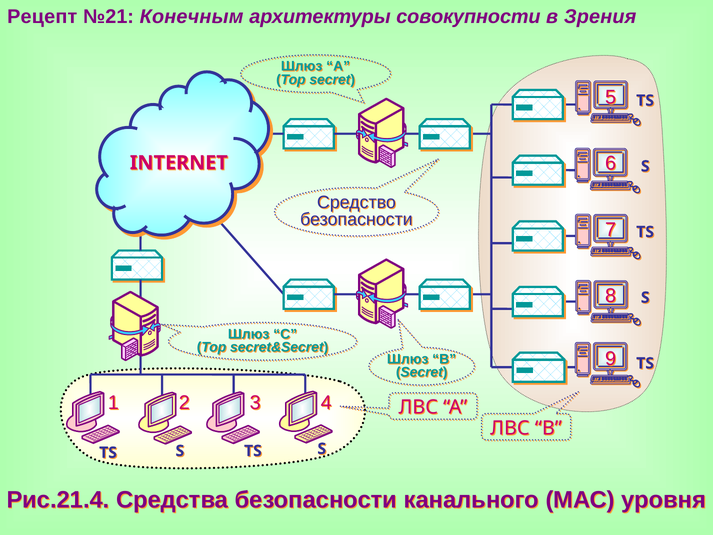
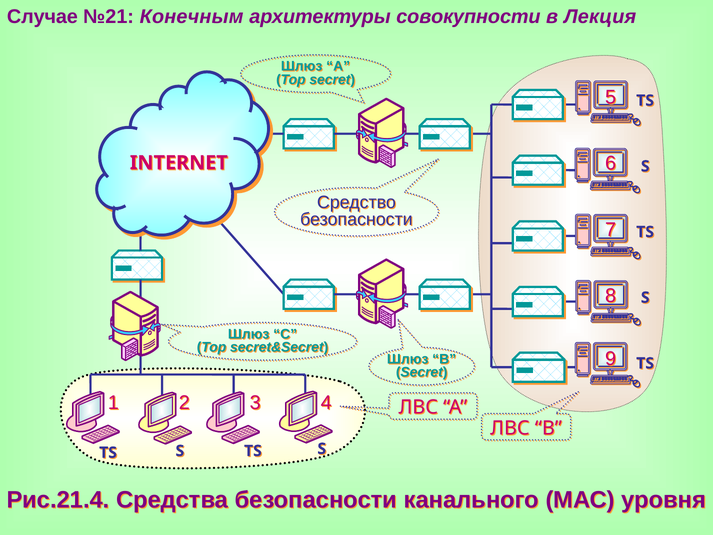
Рецепт: Рецепт -> Случае
Зрения: Зрения -> Лекция
